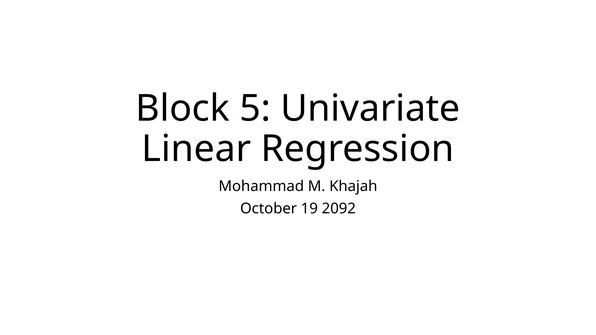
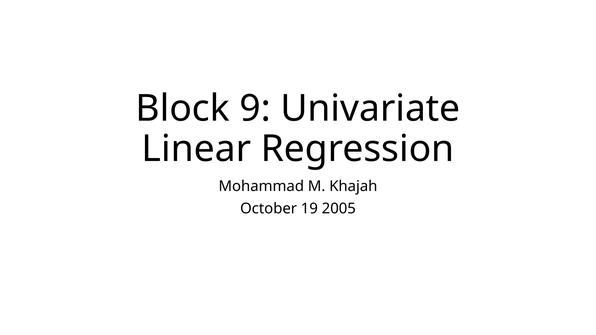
5: 5 -> 9
2092: 2092 -> 2005
